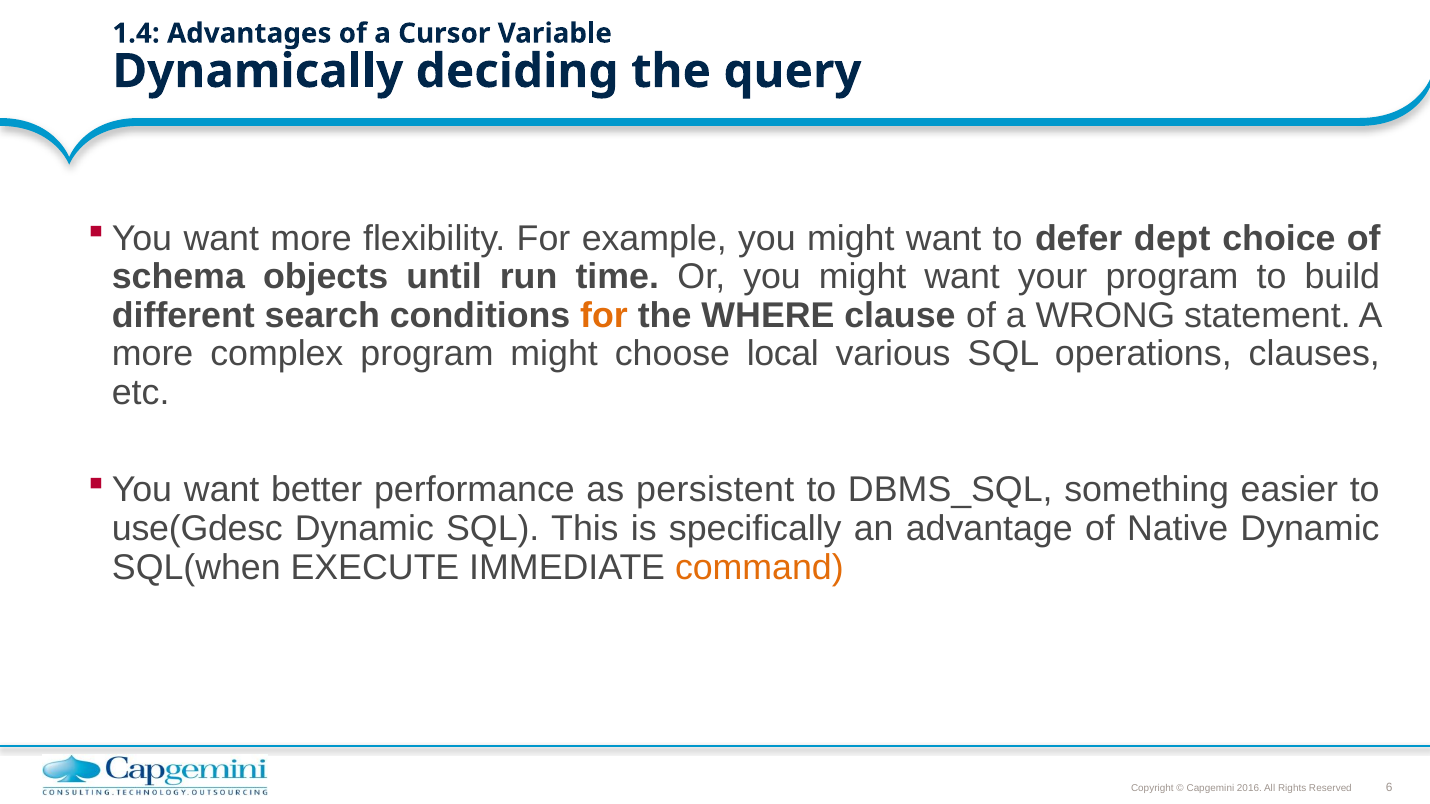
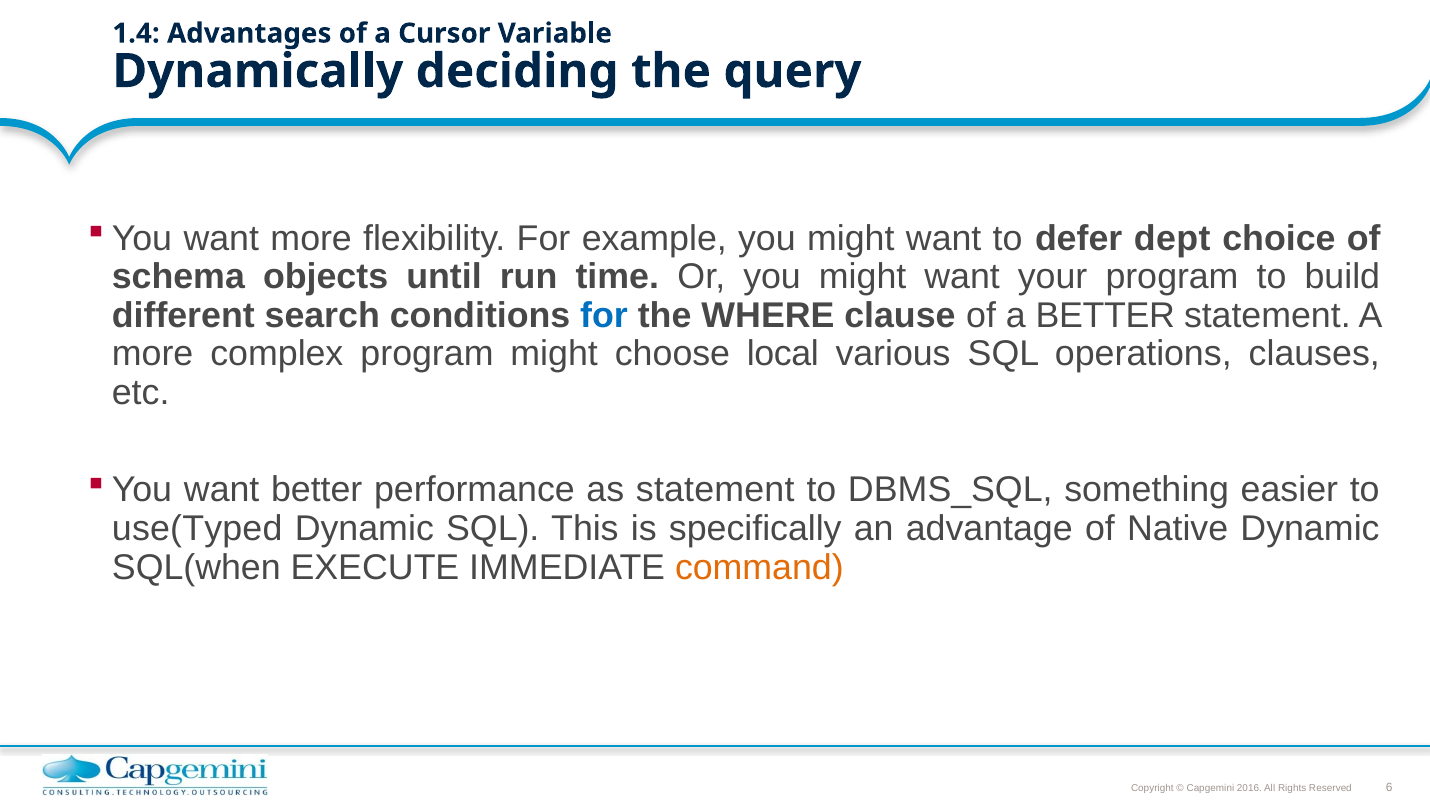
for at (604, 316) colour: orange -> blue
a WRONG: WRONG -> BETTER
as persistent: persistent -> statement
use(Gdesc: use(Gdesc -> use(Typed
